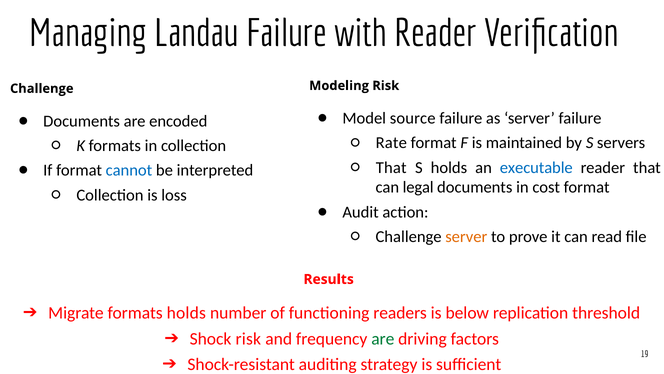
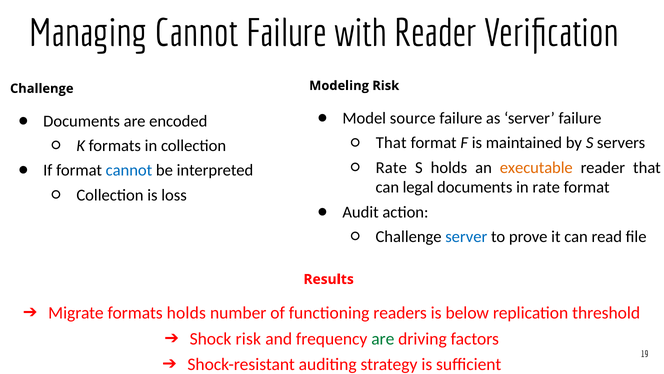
Managing Landau: Landau -> Cannot
Rate at (391, 143): Rate -> That
That at (391, 167): That -> Rate
executable colour: blue -> orange
in cost: cost -> rate
server at (466, 236) colour: orange -> blue
